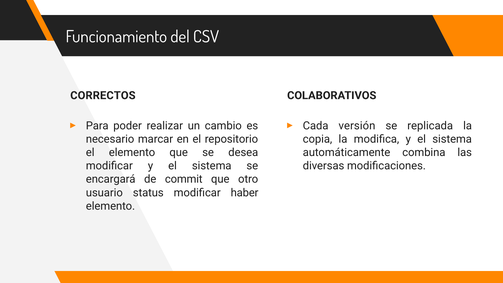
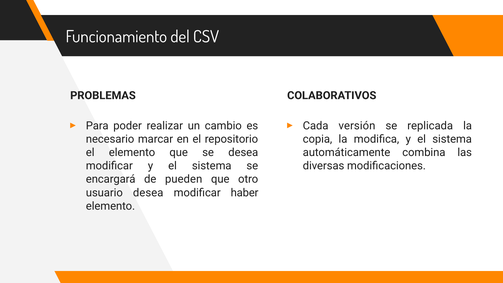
CORRECTOS: CORRECTOS -> PROBLEMAS
commit: commit -> pueden
usuario status: status -> desea
